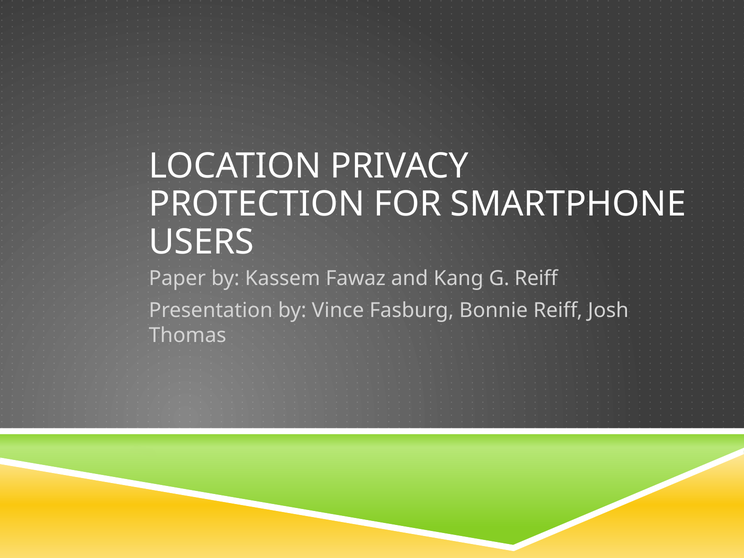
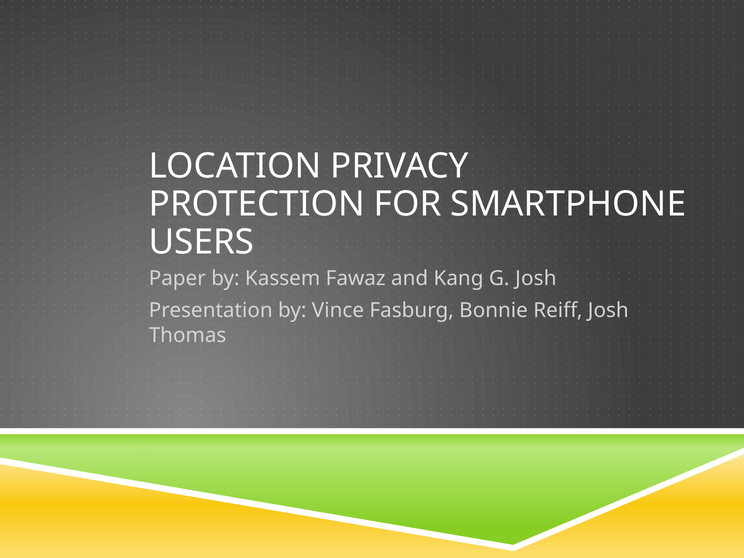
G Reiff: Reiff -> Josh
